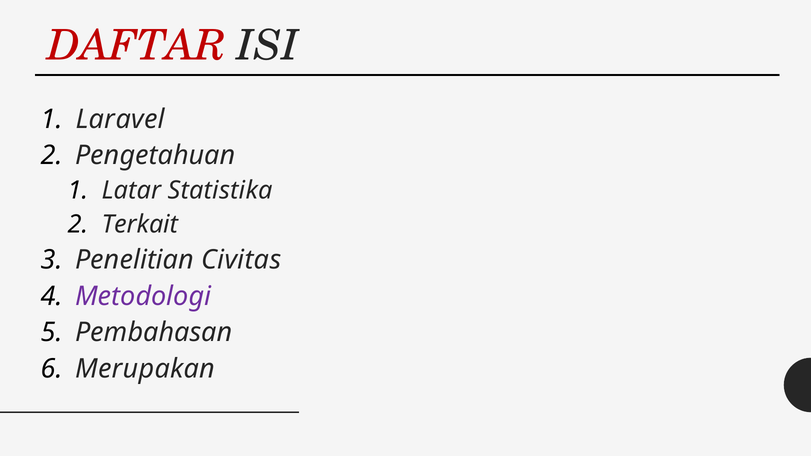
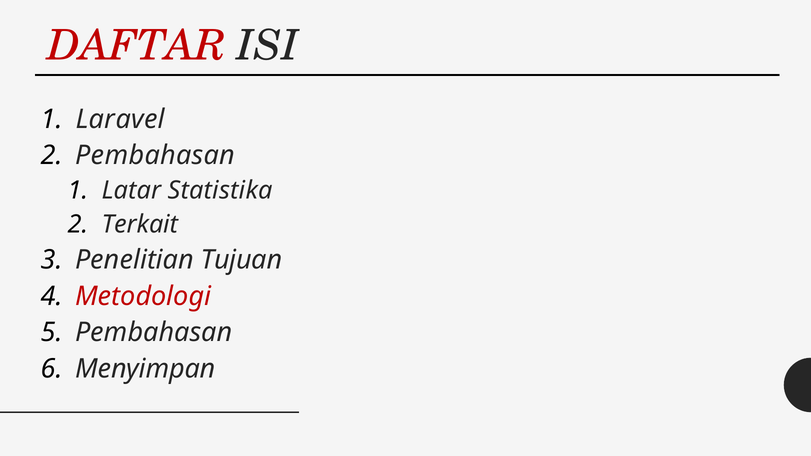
Pengetahuan at (155, 156): Pengetahuan -> Pembahasan
Civitas: Civitas -> Tujuan
Metodologi colour: purple -> red
Merupakan: Merupakan -> Menyimpan
